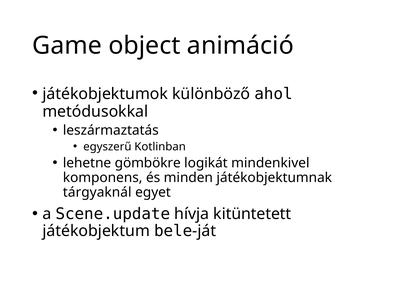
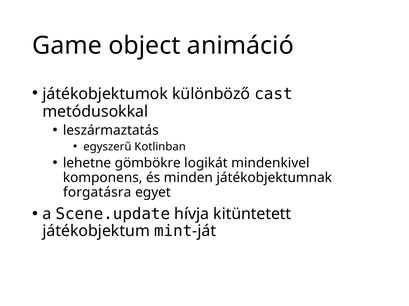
ahol: ahol -> cast
tárgyaknál: tárgyaknál -> forgatásra
bele: bele -> mint
